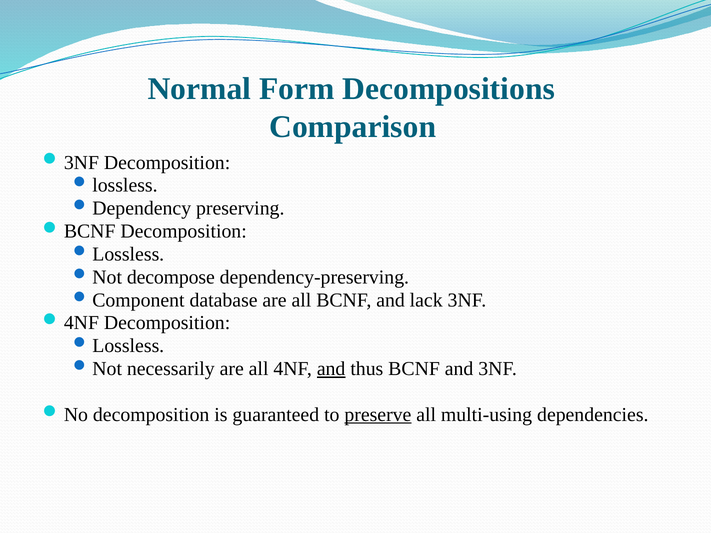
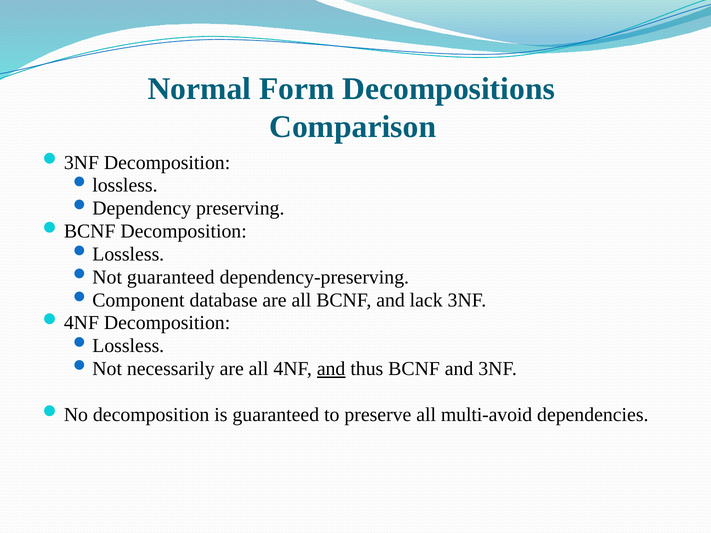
decompose at (171, 277): decompose -> guaranteed
preserve underline: present -> none
multi-using: multi-using -> multi-avoid
